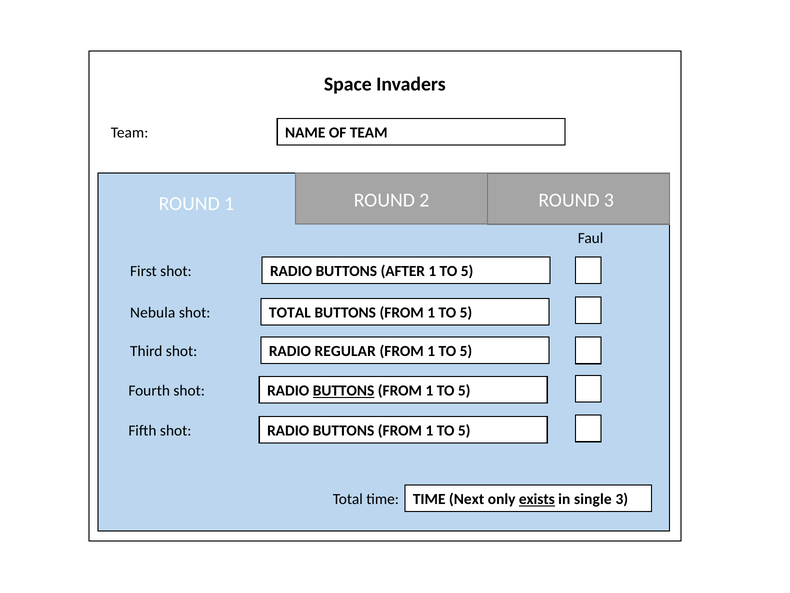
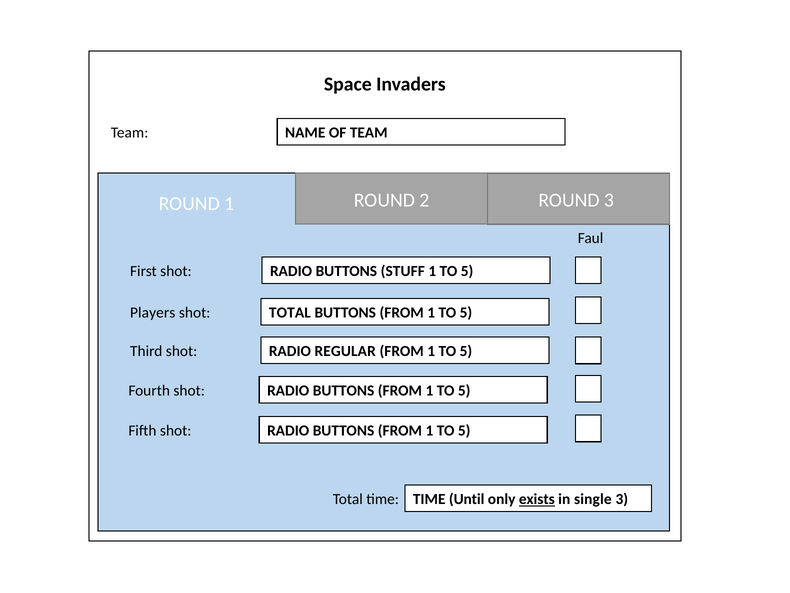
AFTER: AFTER -> STUFF
Nebula: Nebula -> Players
BUTTONS at (344, 390) underline: present -> none
Next: Next -> Until
